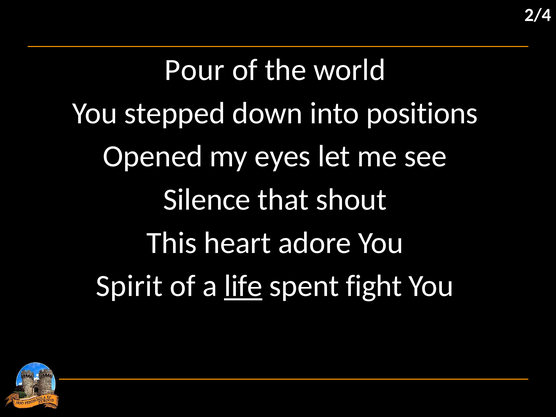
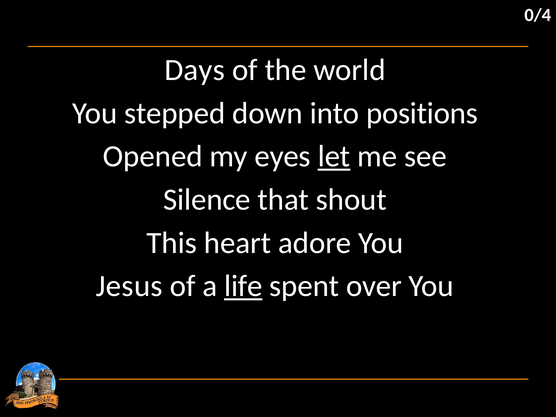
2/4: 2/4 -> 0/4
Pour: Pour -> Days
let underline: none -> present
Spirit: Spirit -> Jesus
fight: fight -> over
